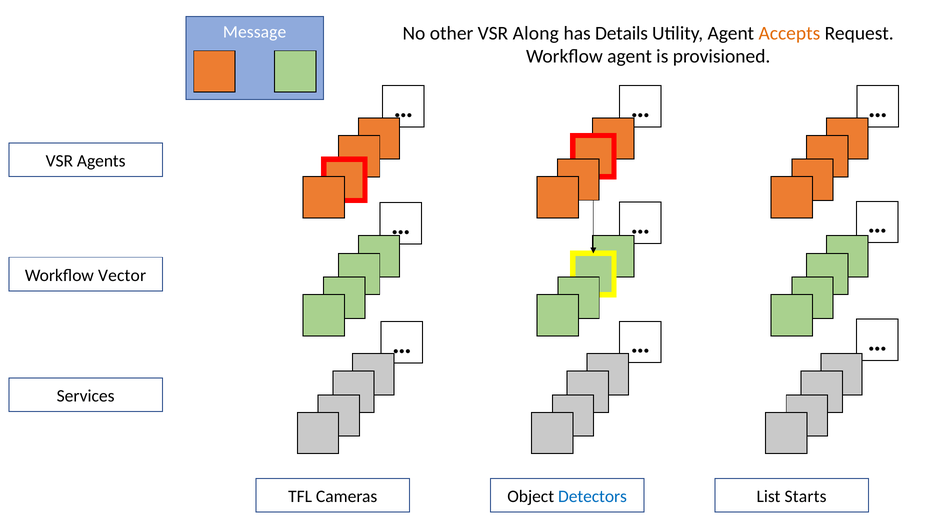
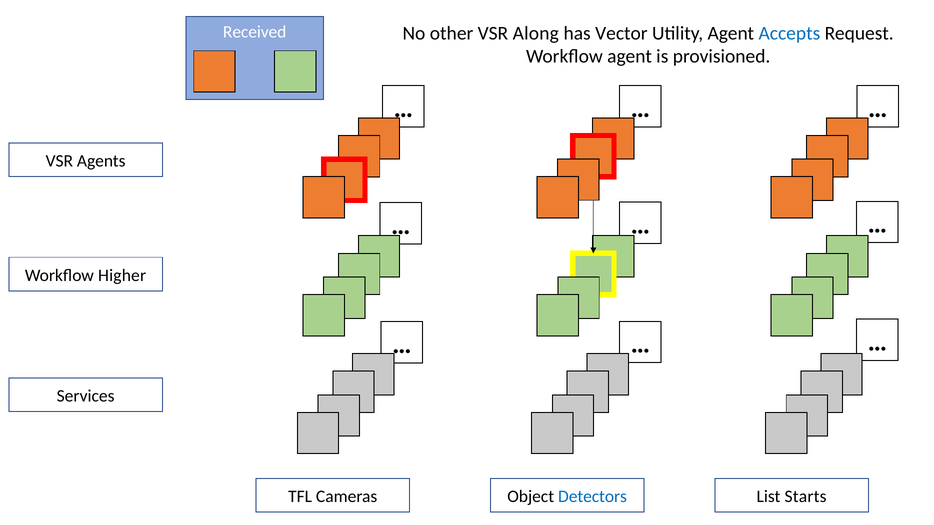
Message: Message -> Received
Details: Details -> Vector
Accepts colour: orange -> blue
Vector: Vector -> Higher
